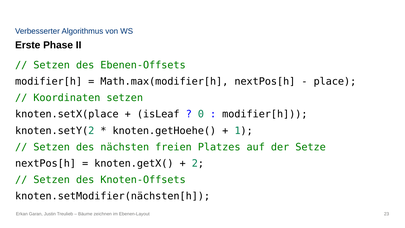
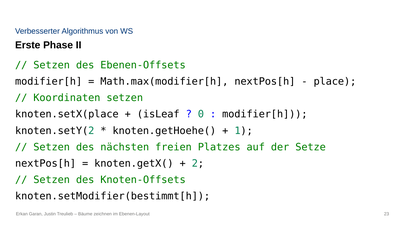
knoten.setModifier(nächsten[h: knoten.setModifier(nächsten[h -> knoten.setModifier(bestimmt[h
